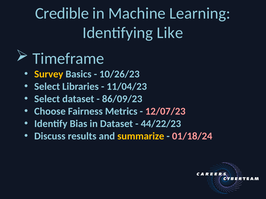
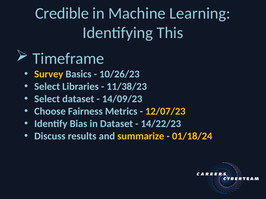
Like: Like -> This
11/04/23: 11/04/23 -> 11/38/23
86/09/23: 86/09/23 -> 14/09/23
12/07/23 colour: pink -> yellow
44/22/23: 44/22/23 -> 14/22/23
01/18/24 colour: pink -> yellow
